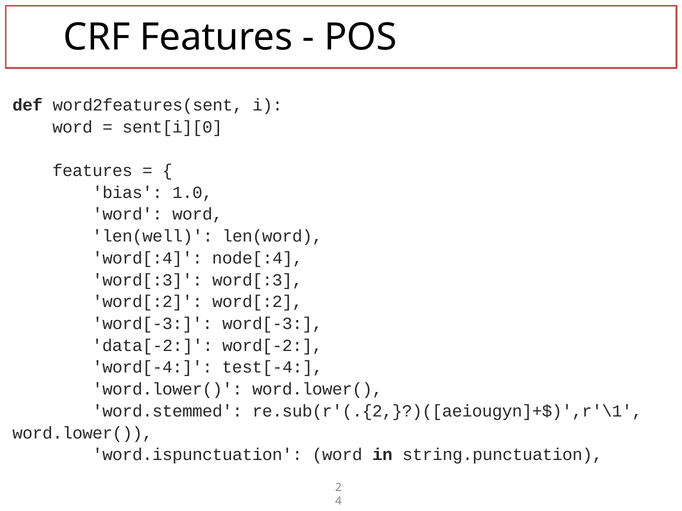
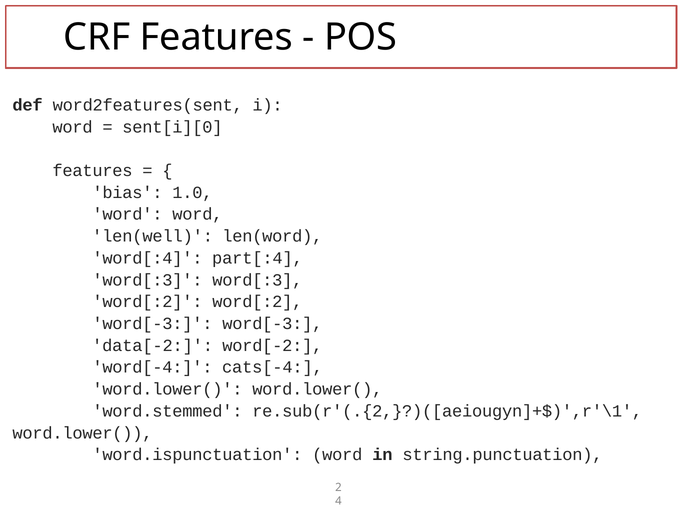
node[:4: node[:4 -> part[:4
test[-4: test[-4 -> cats[-4
